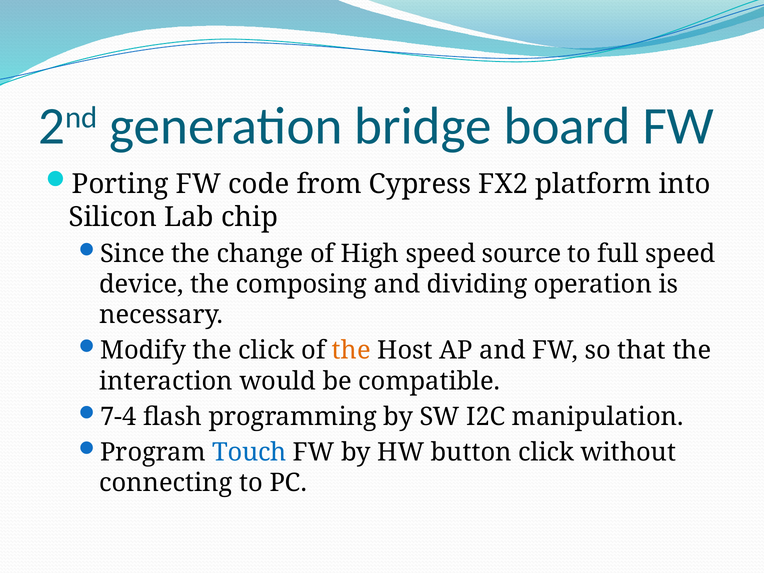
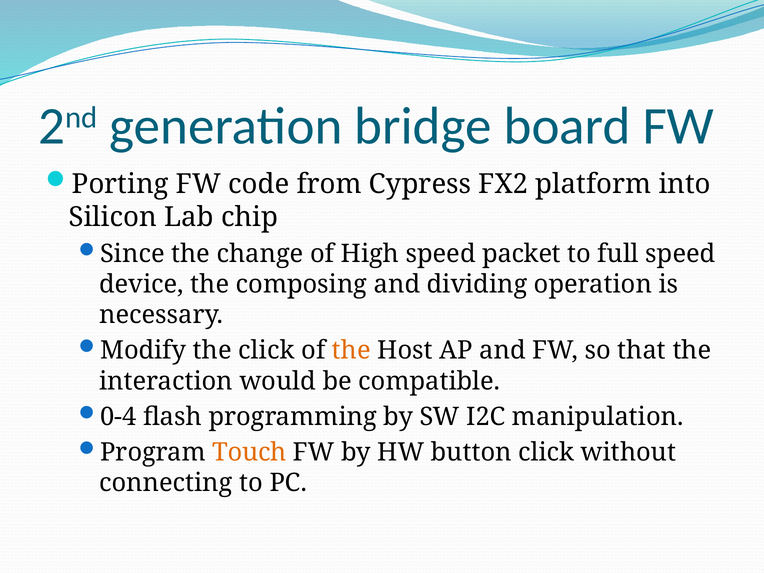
source: source -> packet
7-4: 7-4 -> 0-4
Touch colour: blue -> orange
